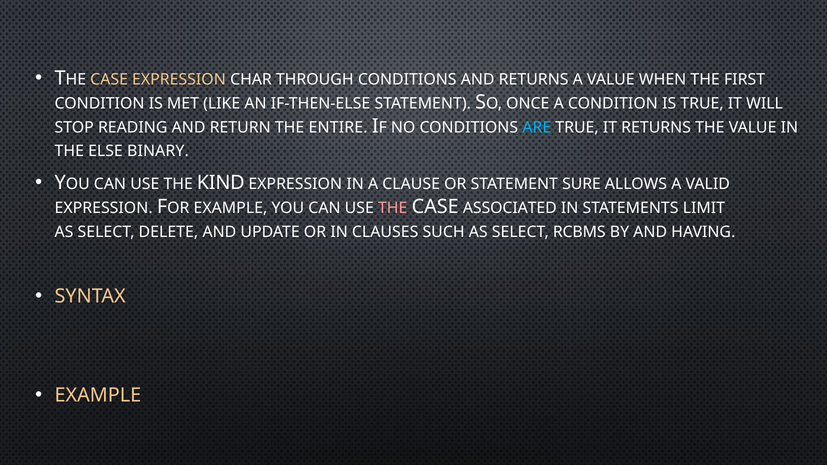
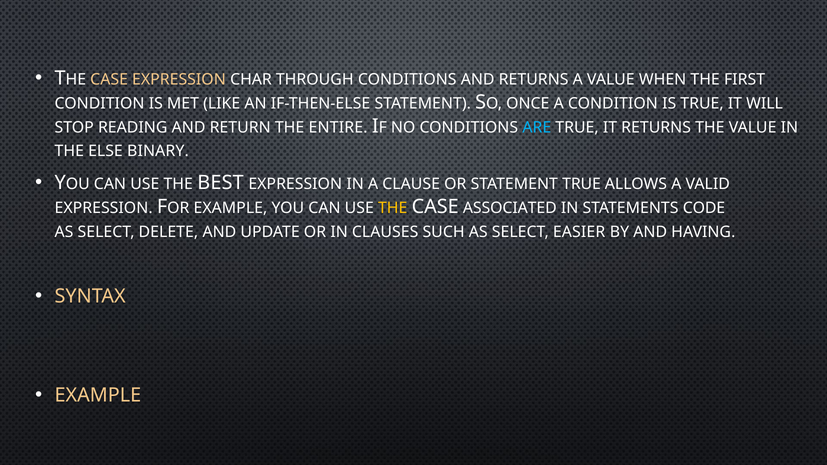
KIND: KIND -> BEST
STATEMENT SURE: SURE -> TRUE
THE at (393, 208) colour: pink -> yellow
LIMIT: LIMIT -> CODE
RCBMS: RCBMS -> EASIER
